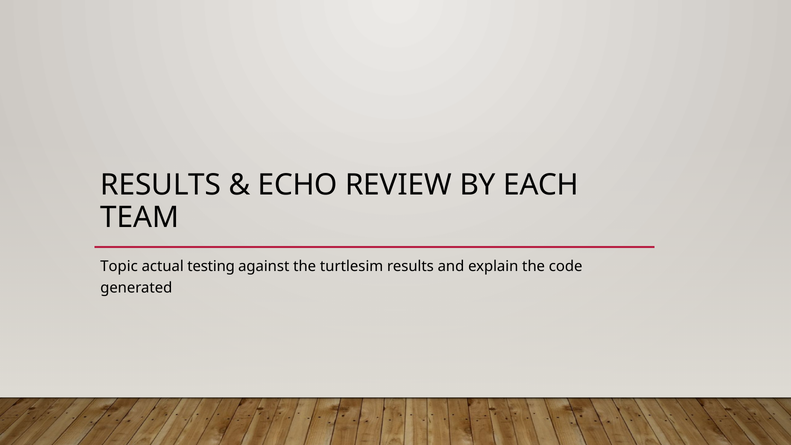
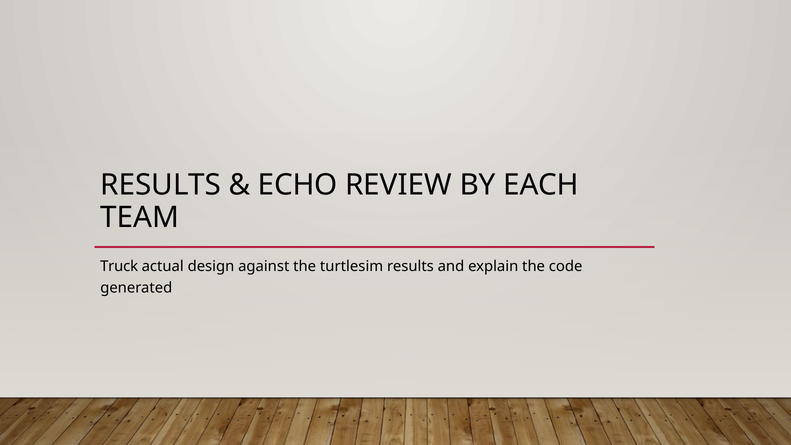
Topic: Topic -> Truck
testing: testing -> design
